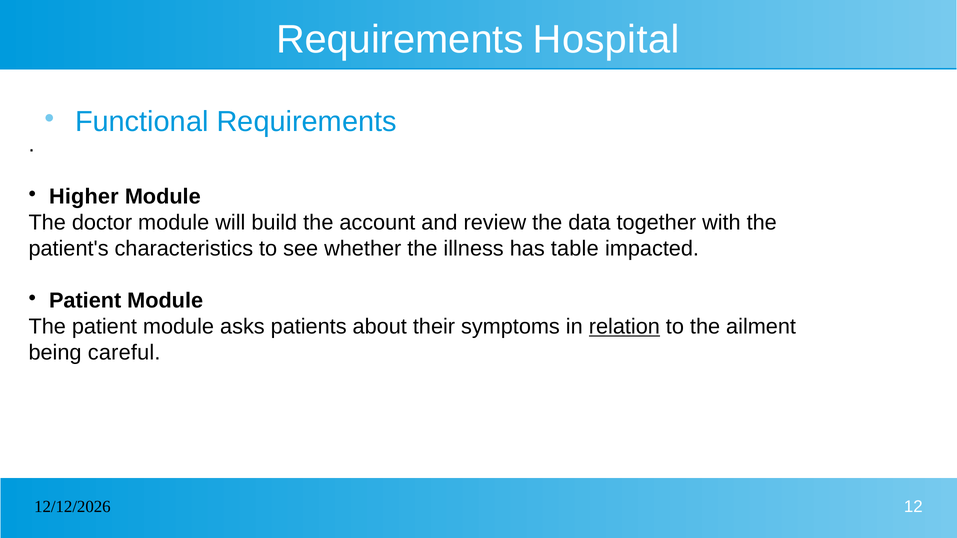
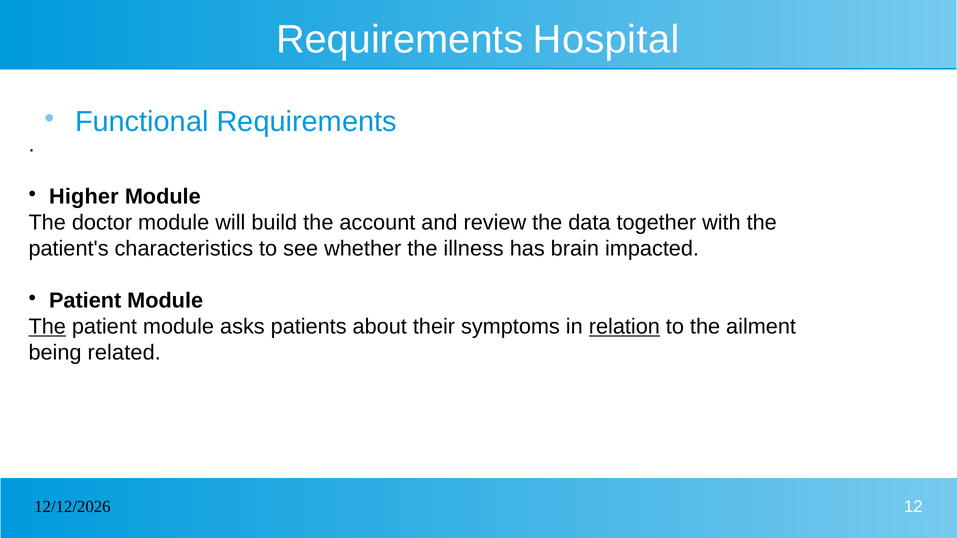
table: table -> brain
The at (47, 327) underline: none -> present
careful: careful -> related
